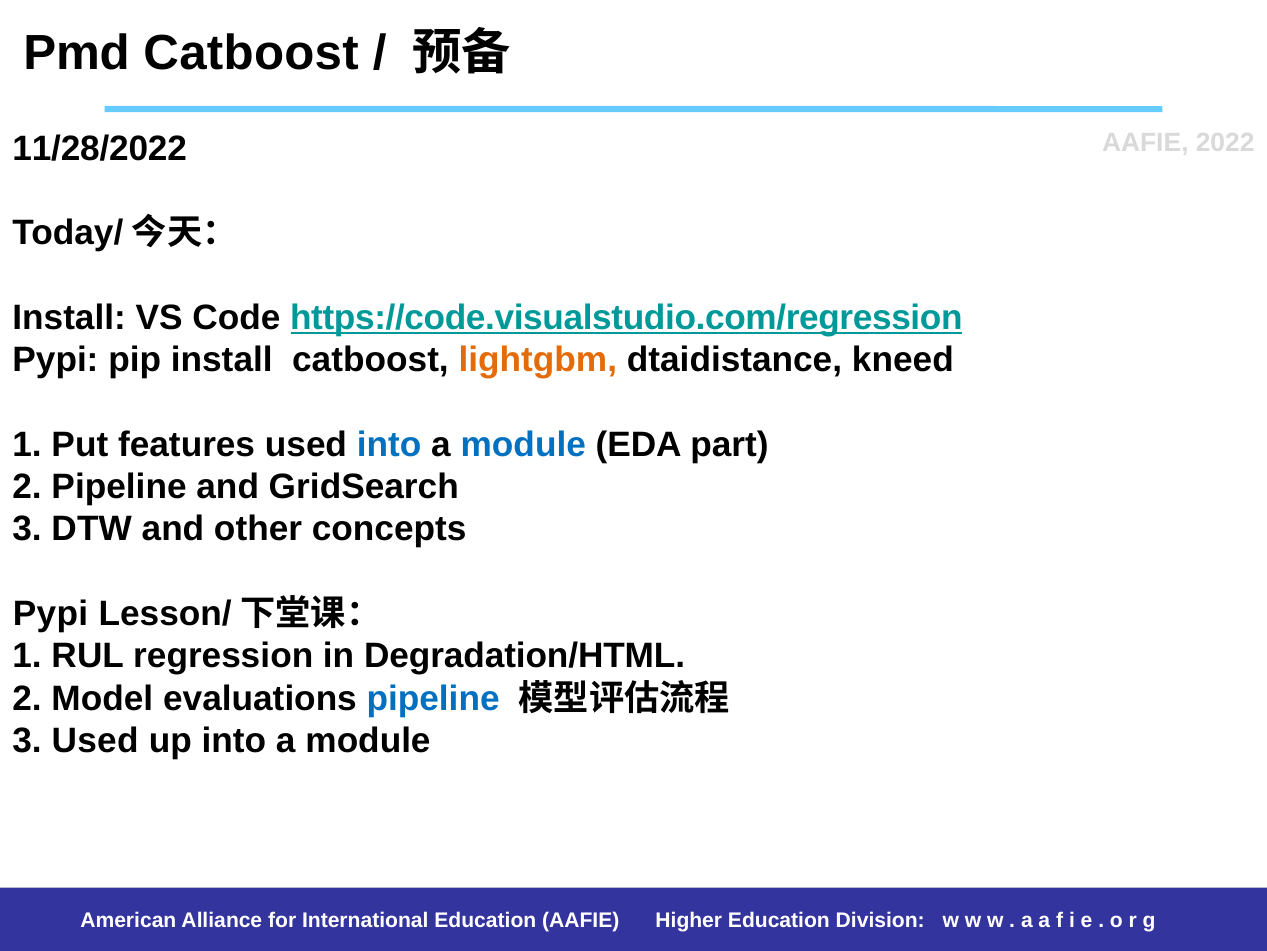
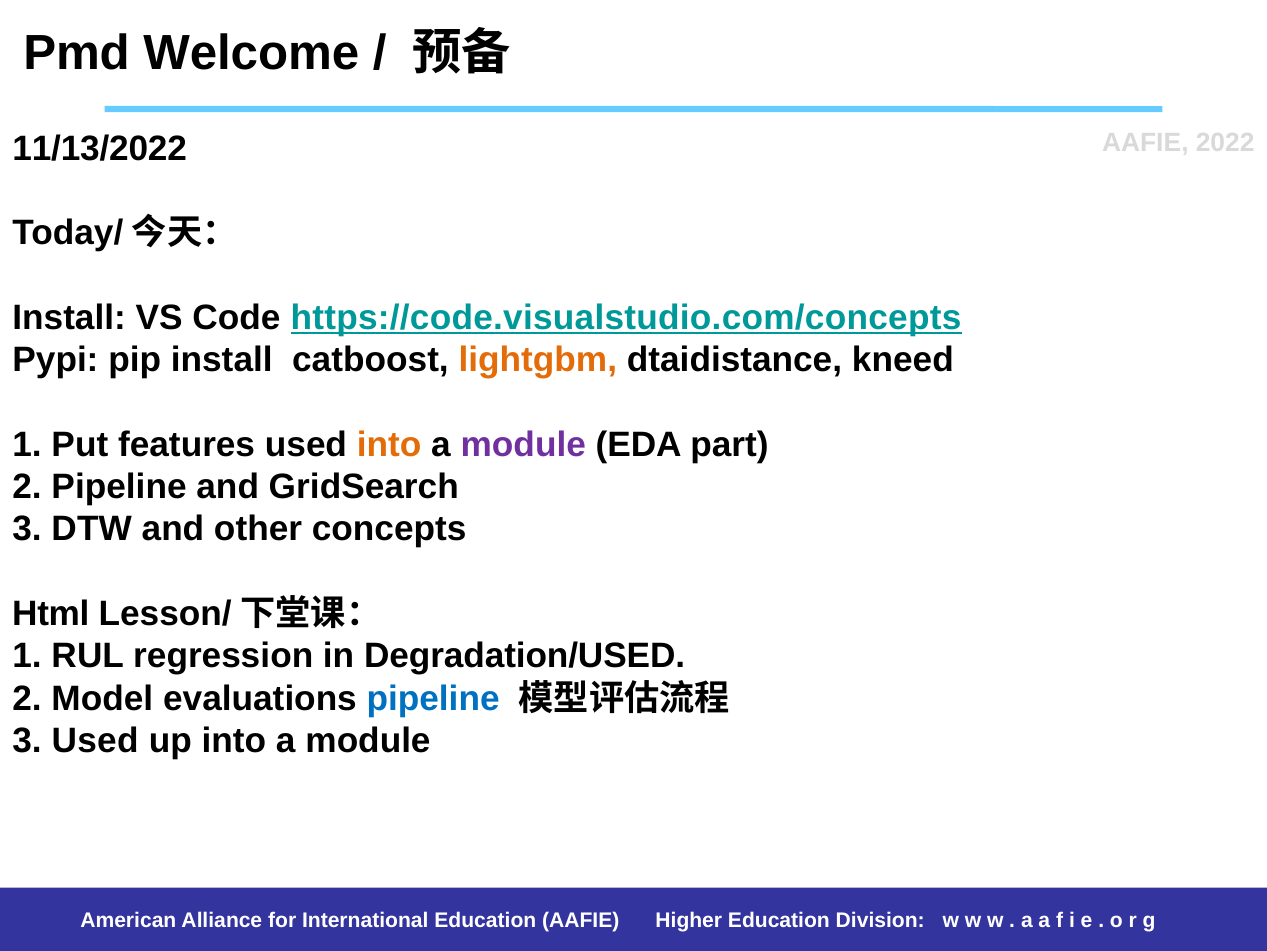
Pmd Catboost: Catboost -> Welcome
11/28/2022: 11/28/2022 -> 11/13/2022
https://code.visualstudio.com/regression: https://code.visualstudio.com/regression -> https://code.visualstudio.com/concepts
into at (389, 444) colour: blue -> orange
module at (523, 444) colour: blue -> purple
Pypi at (50, 613): Pypi -> Html
Degradation/HTML: Degradation/HTML -> Degradation/USED
